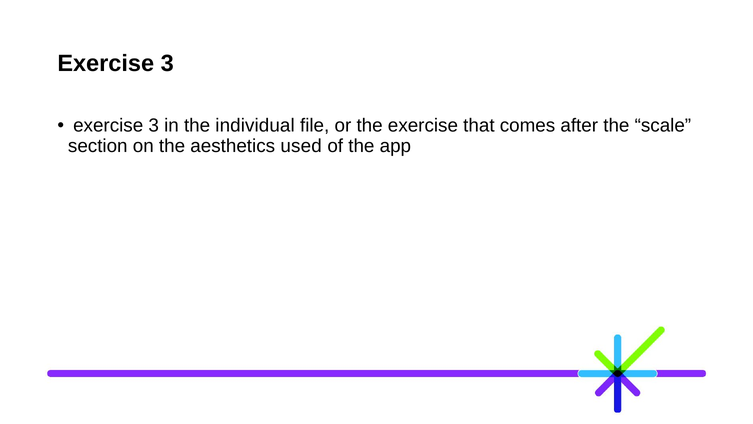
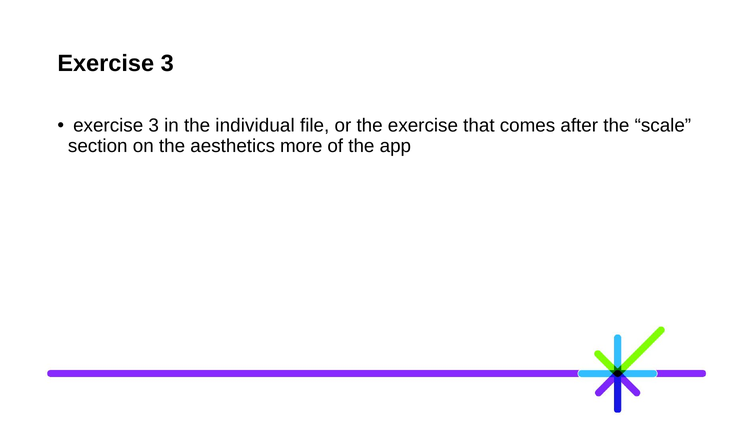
used: used -> more
